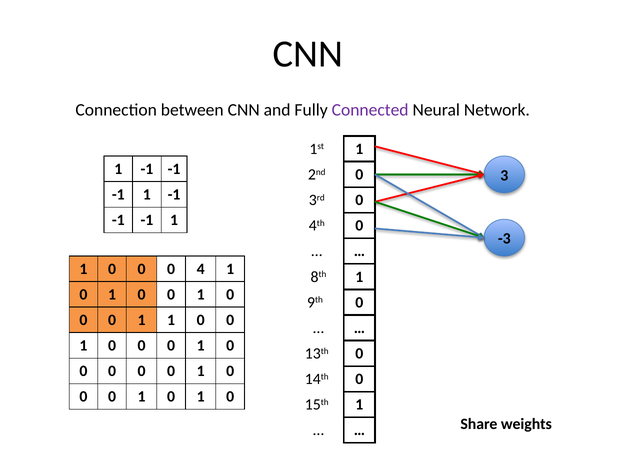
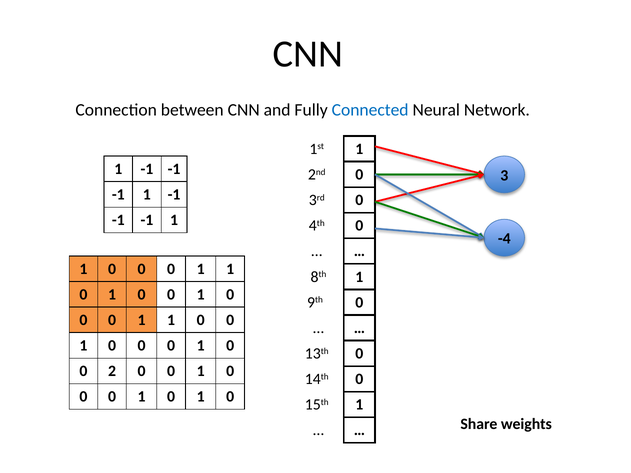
Connected colour: purple -> blue
-3: -3 -> -4
4 at (201, 269): 4 -> 1
0 at (112, 371): 0 -> 2
